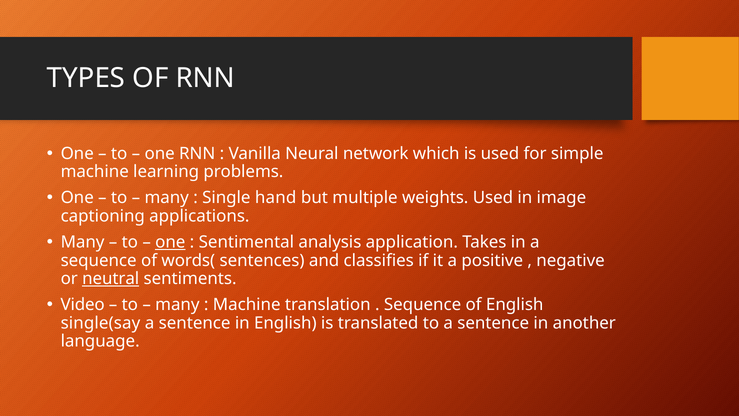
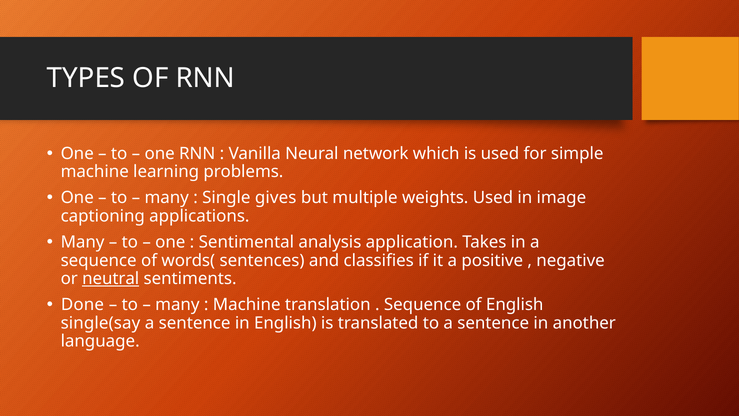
hand: hand -> gives
one at (170, 242) underline: present -> none
Video: Video -> Done
